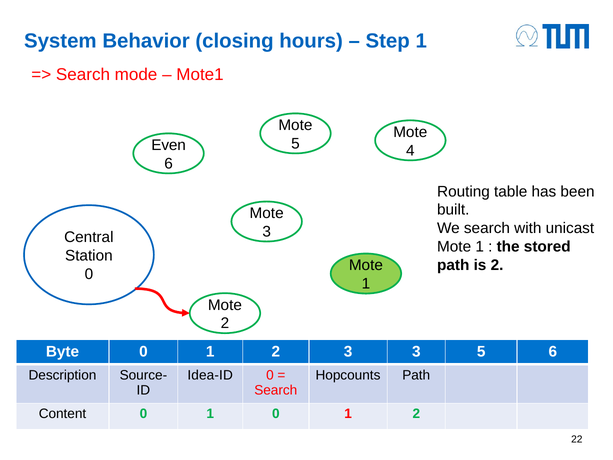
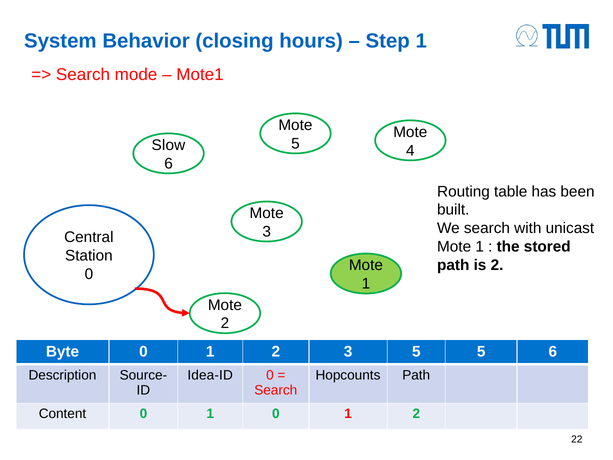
Even: Even -> Slow
3 3: 3 -> 5
